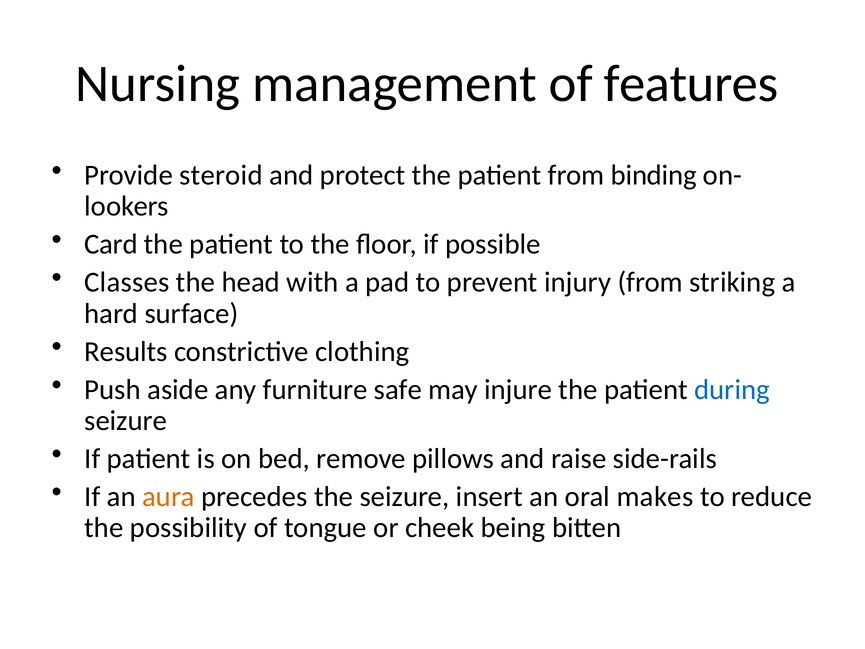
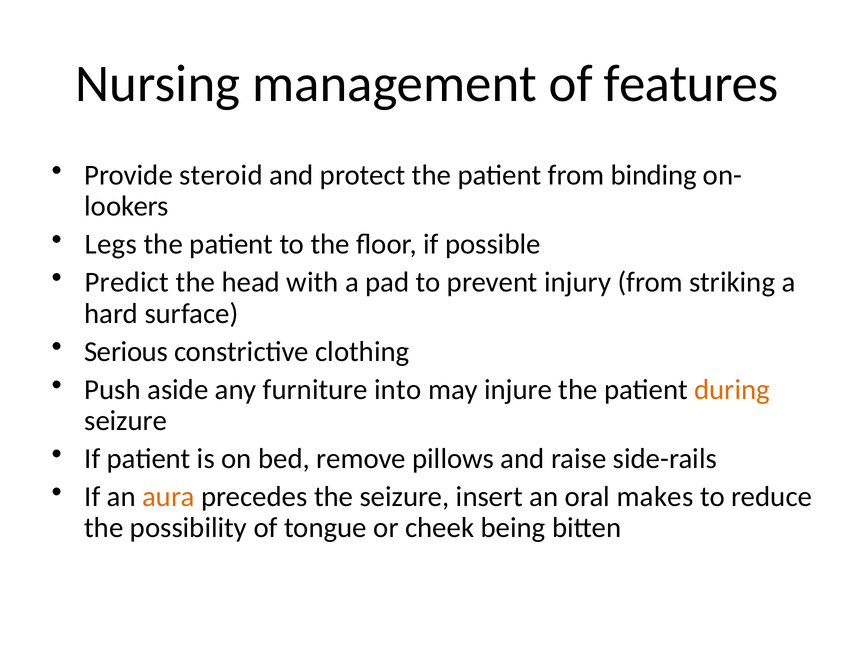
Card: Card -> Legs
Classes: Classes -> Predict
Results: Results -> Serious
safe: safe -> into
during colour: blue -> orange
